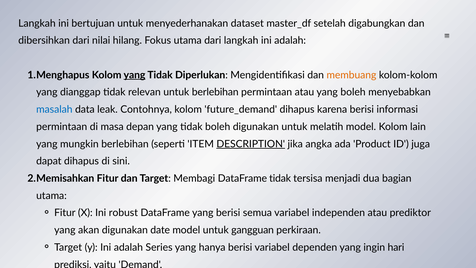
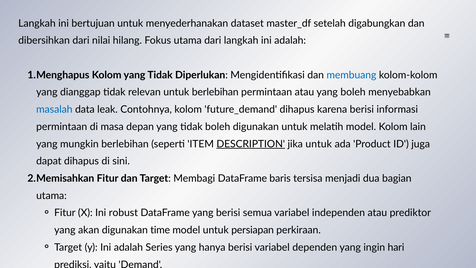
yang at (135, 75) underline: present -> none
membuang colour: orange -> blue
jika angka: angka -> untuk
DataFrame tidak: tidak -> baris
date: date -> time
gangguan: gangguan -> persiapan
